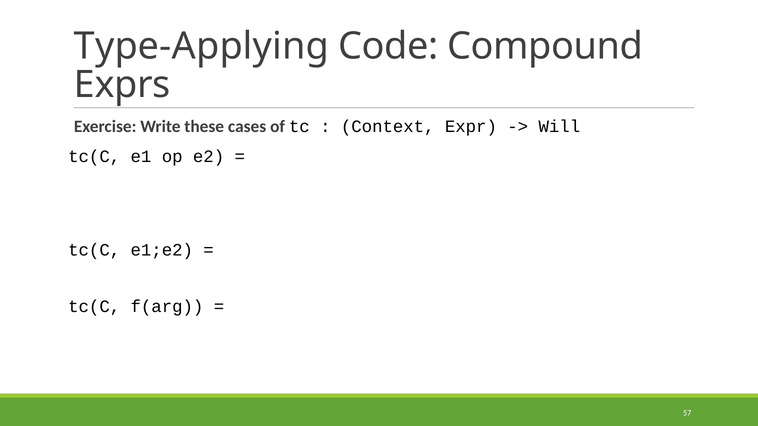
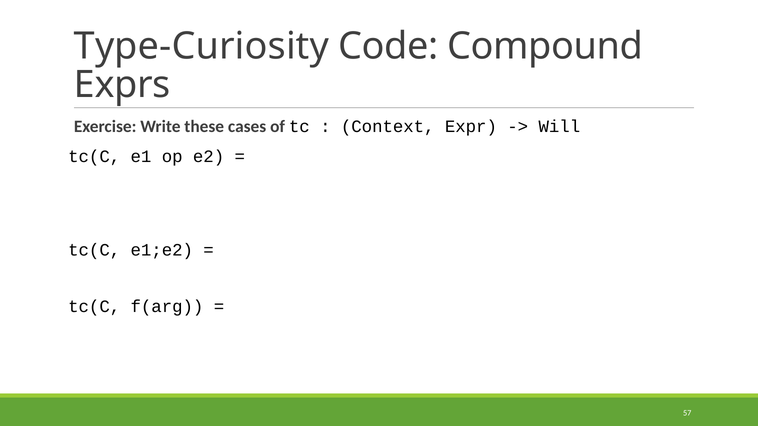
Type-Applying: Type-Applying -> Type-Curiosity
